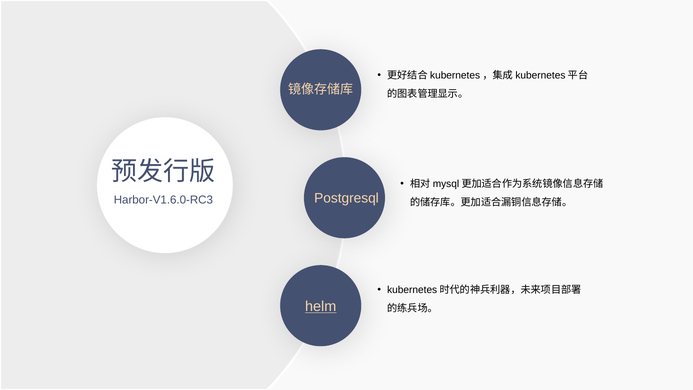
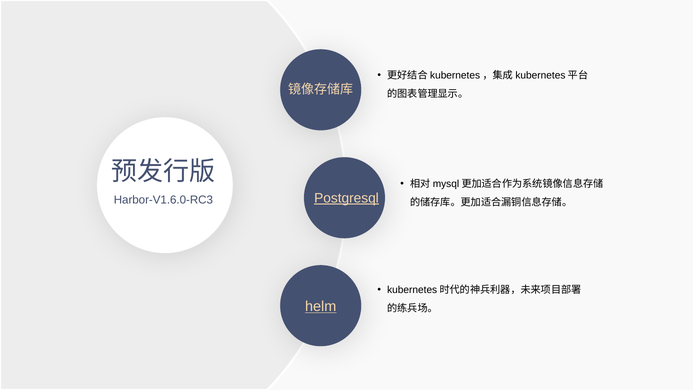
Postgresql underline: none -> present
